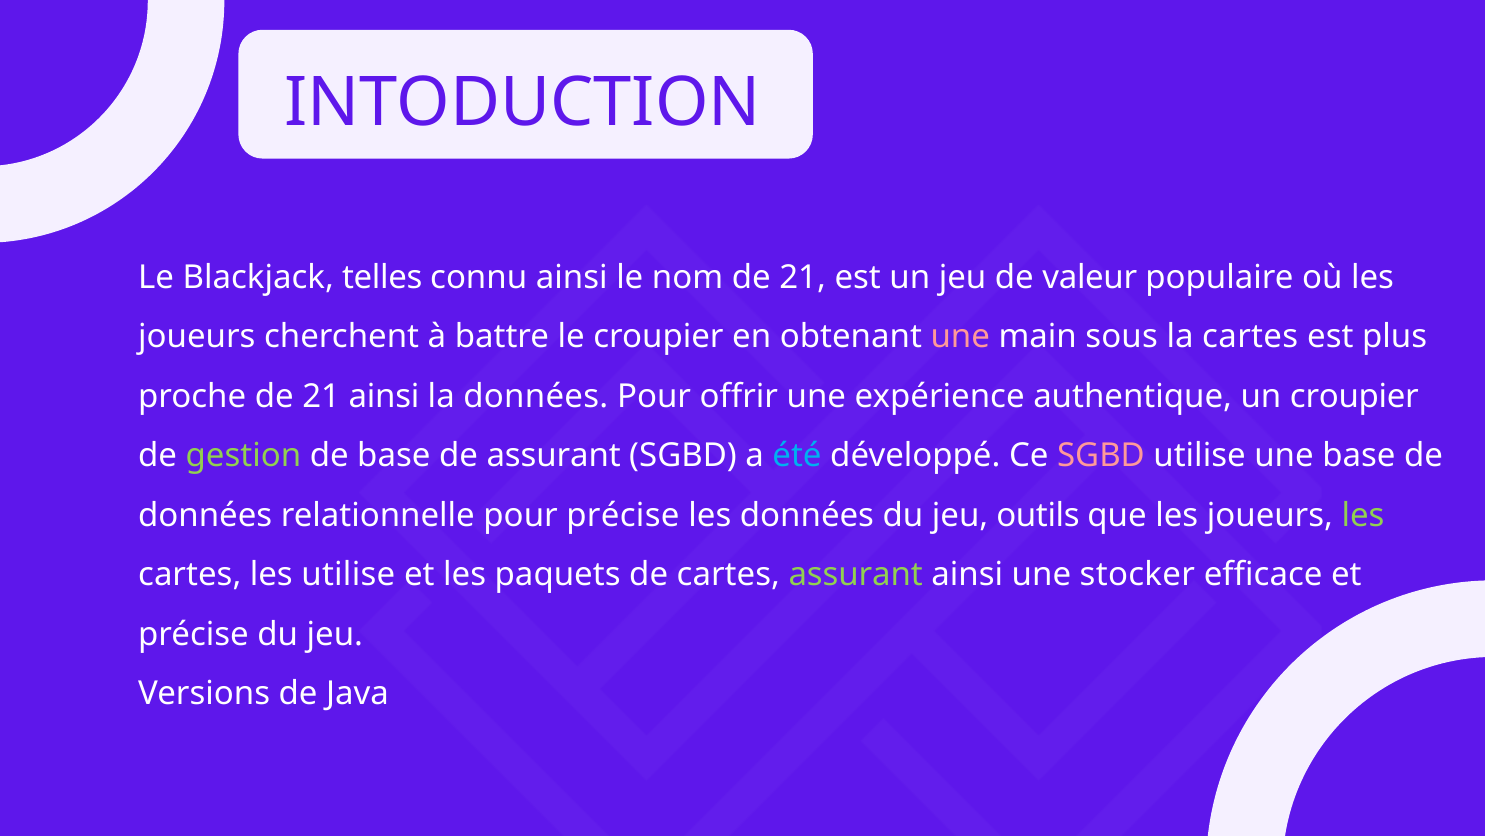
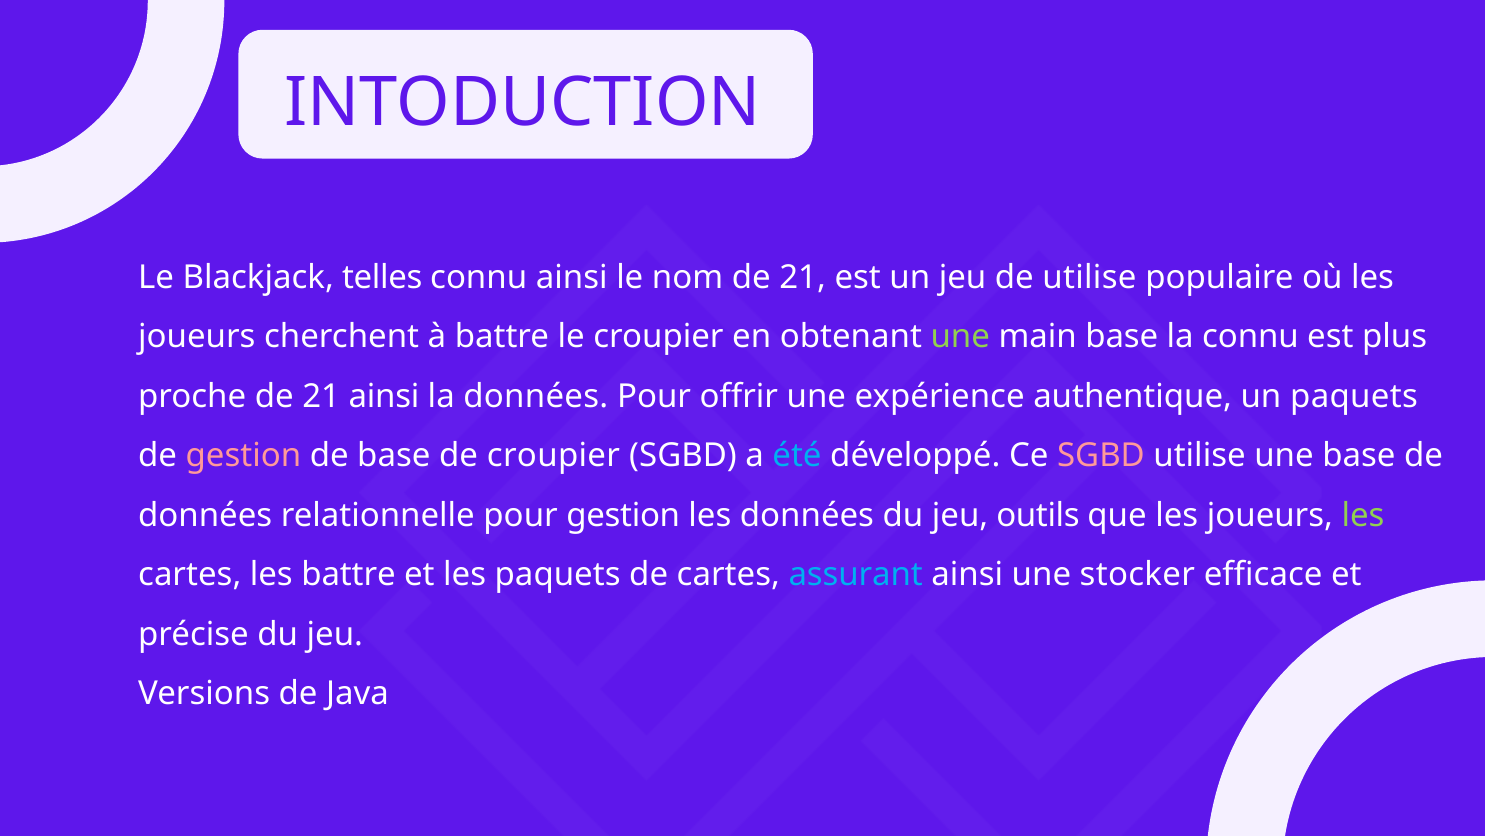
de valeur: valeur -> utilise
une at (960, 337) colour: pink -> light green
main sous: sous -> base
la cartes: cartes -> connu
un croupier: croupier -> paquets
gestion at (243, 455) colour: light green -> pink
de assurant: assurant -> croupier
pour précise: précise -> gestion
les utilise: utilise -> battre
assurant at (856, 574) colour: light green -> light blue
